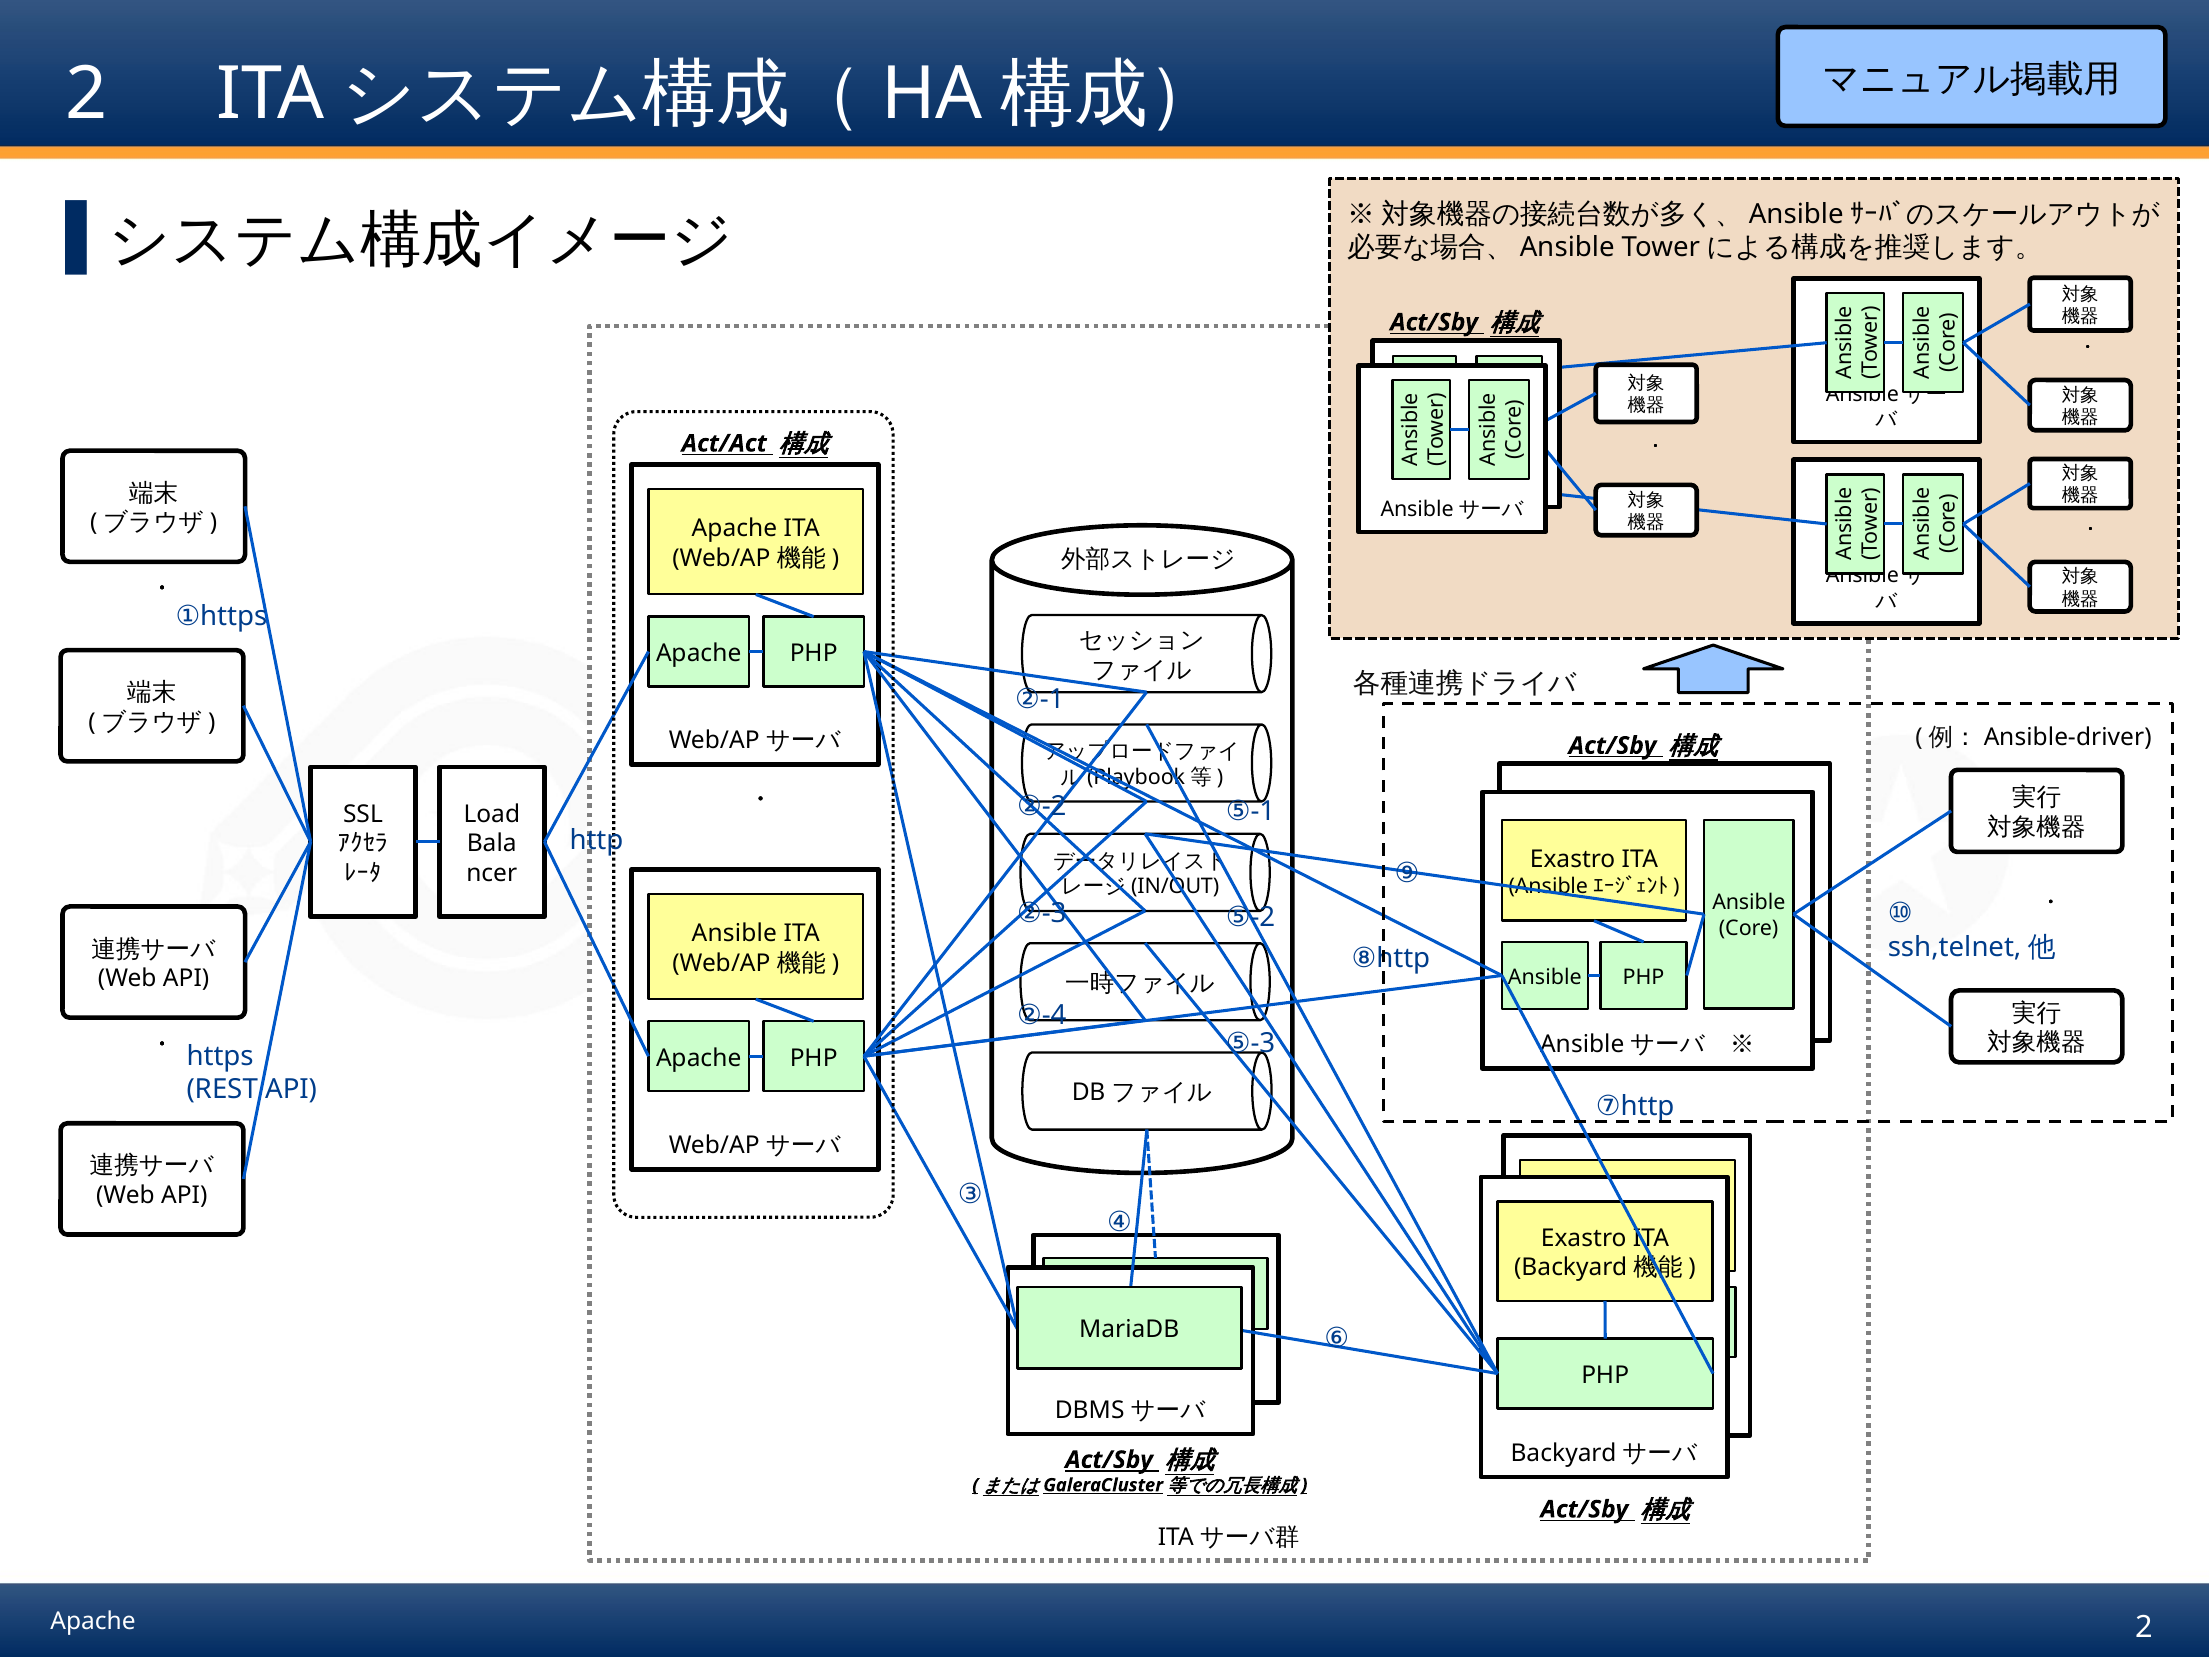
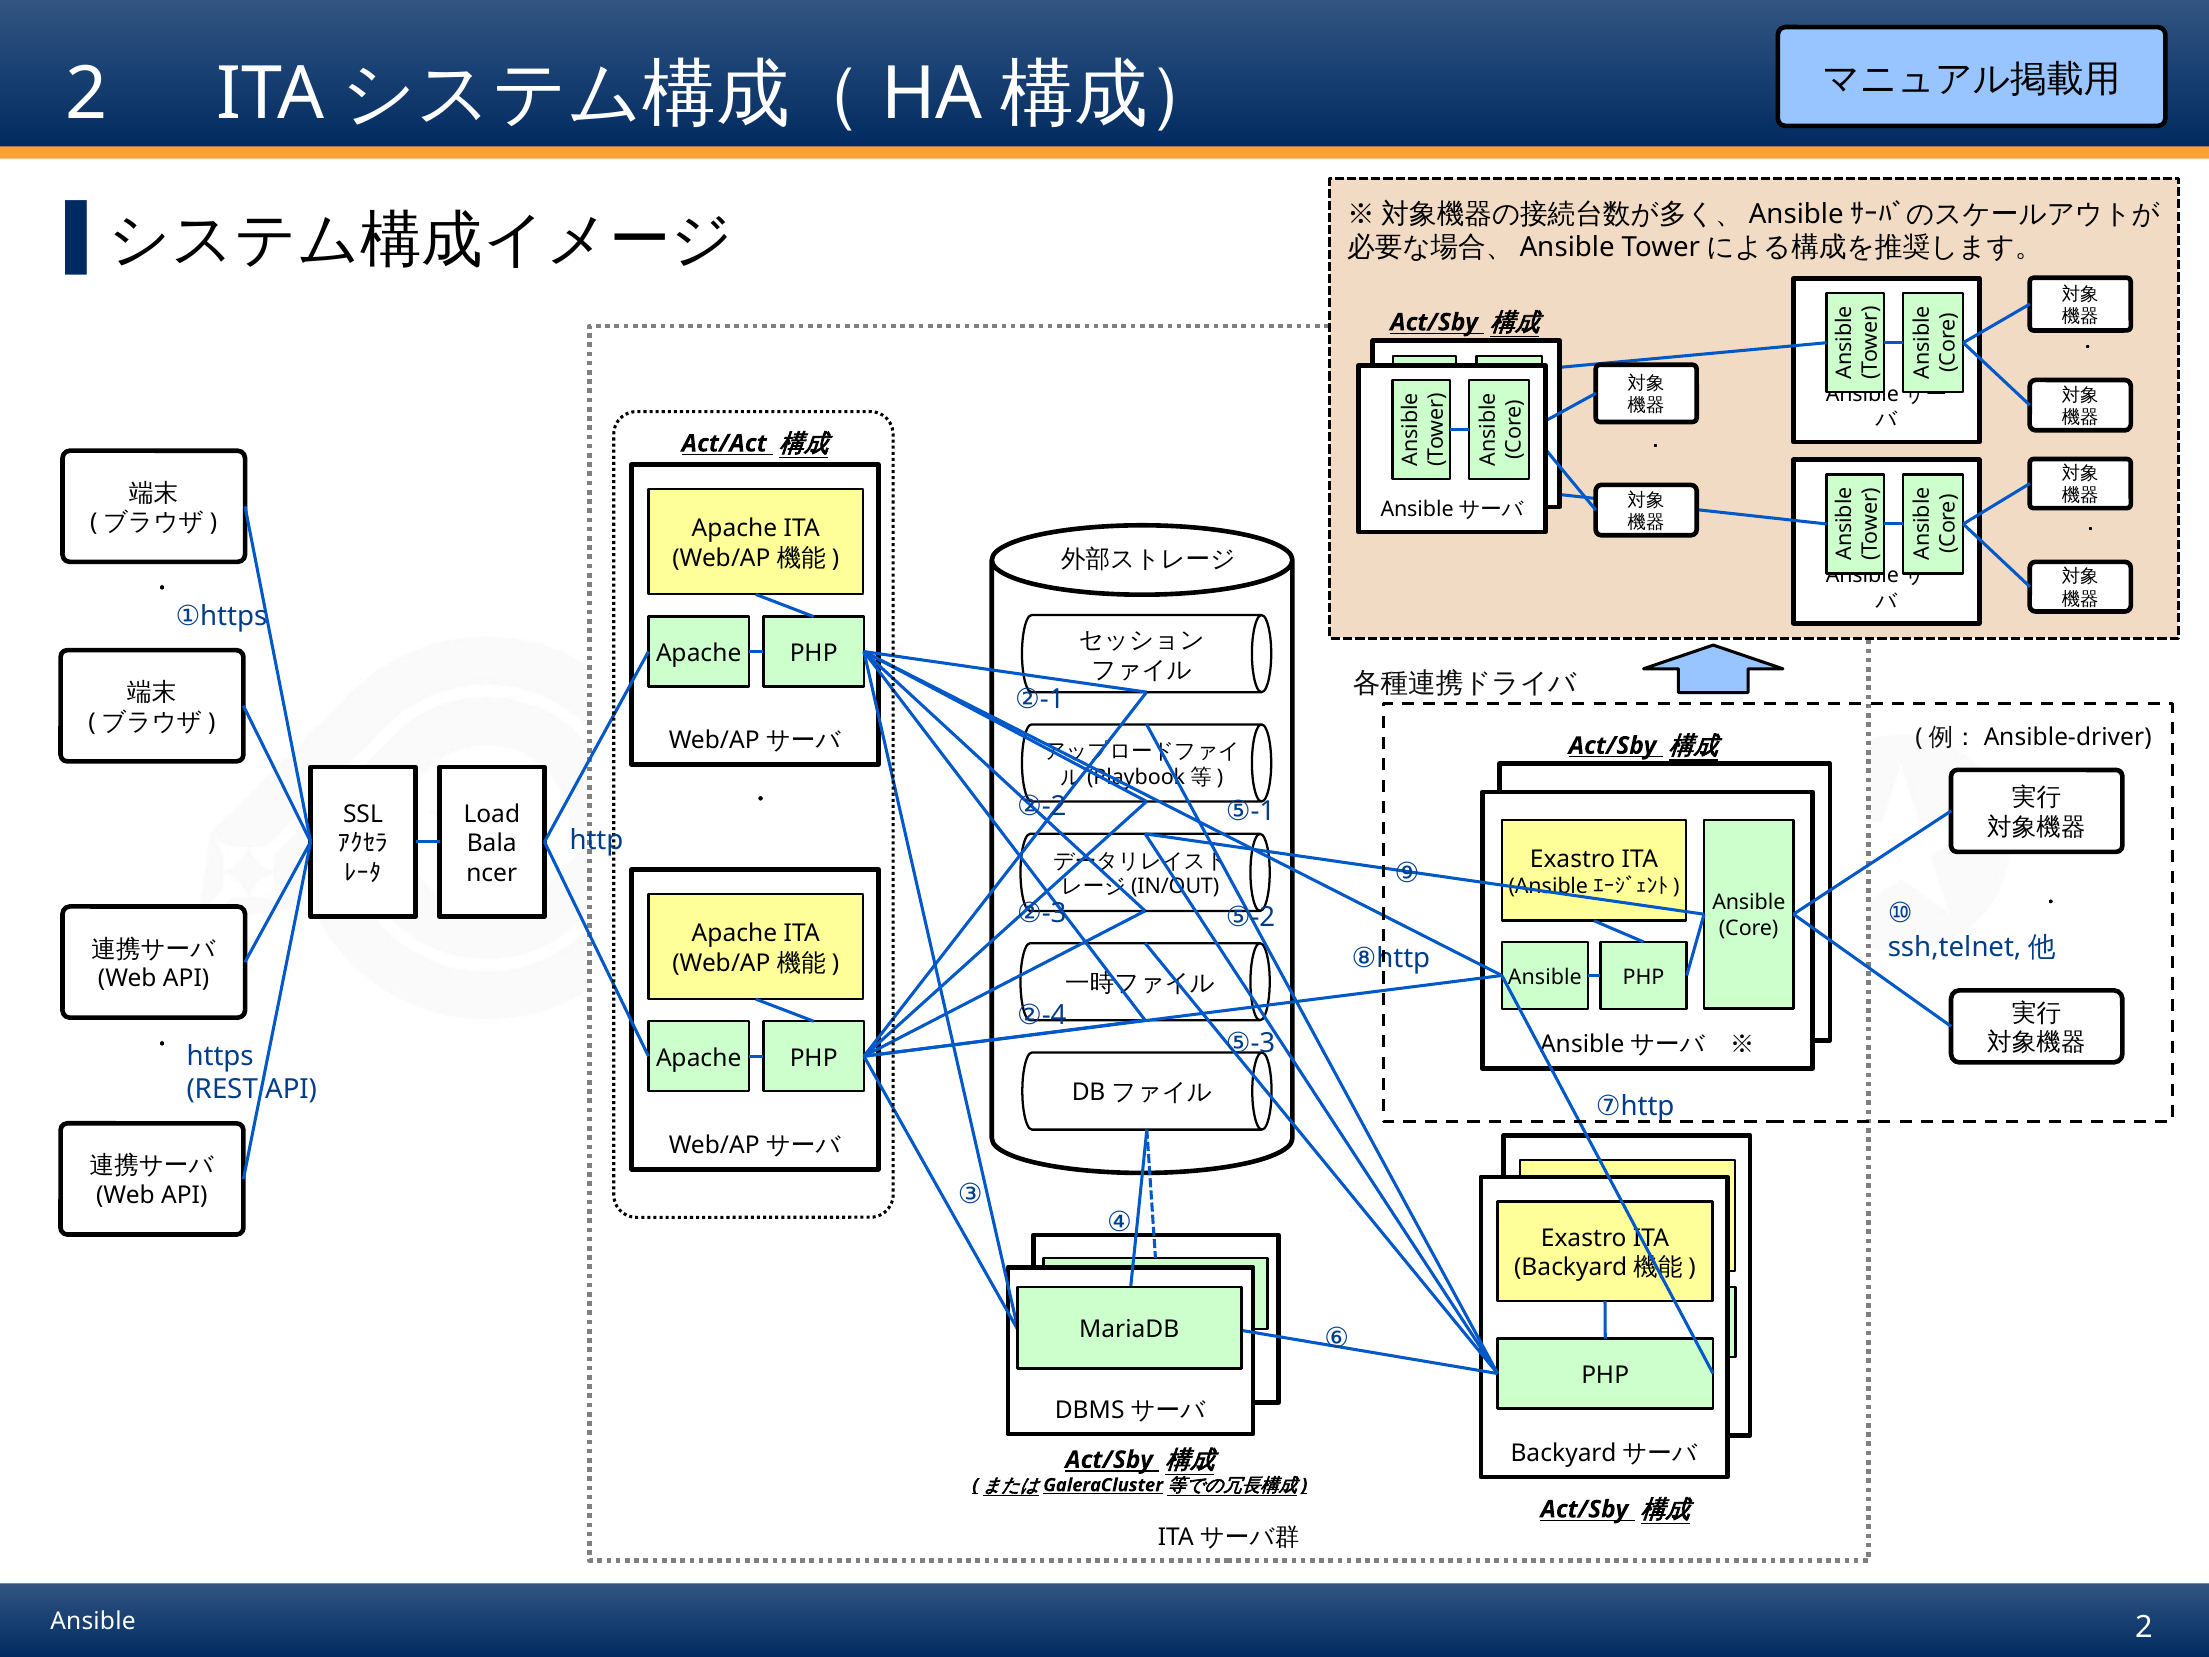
Ansible at (734, 933): Ansible -> Apache
Apache at (93, 1621): Apache -> Ansible
